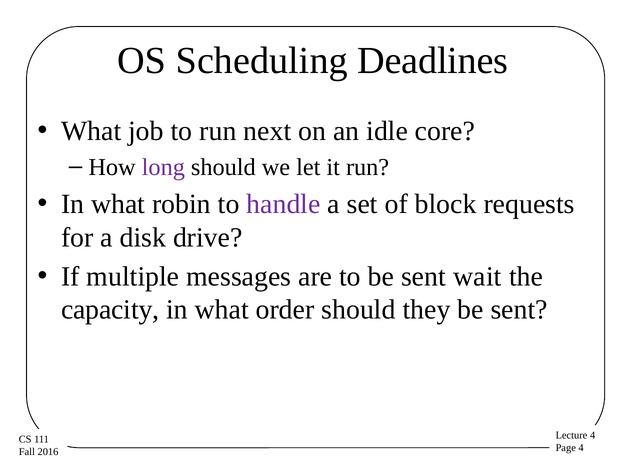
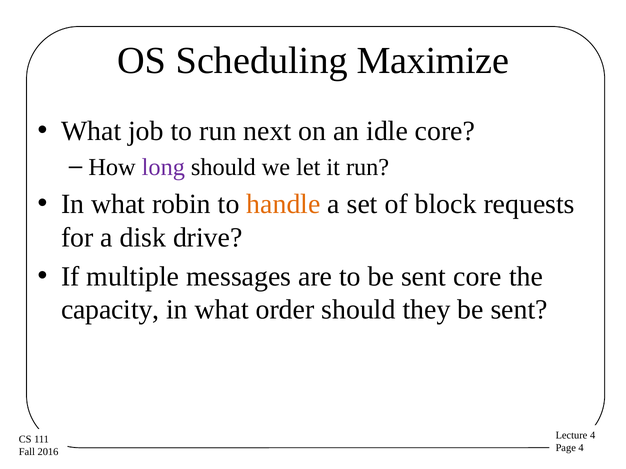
Deadlines: Deadlines -> Maximize
handle colour: purple -> orange
sent wait: wait -> core
